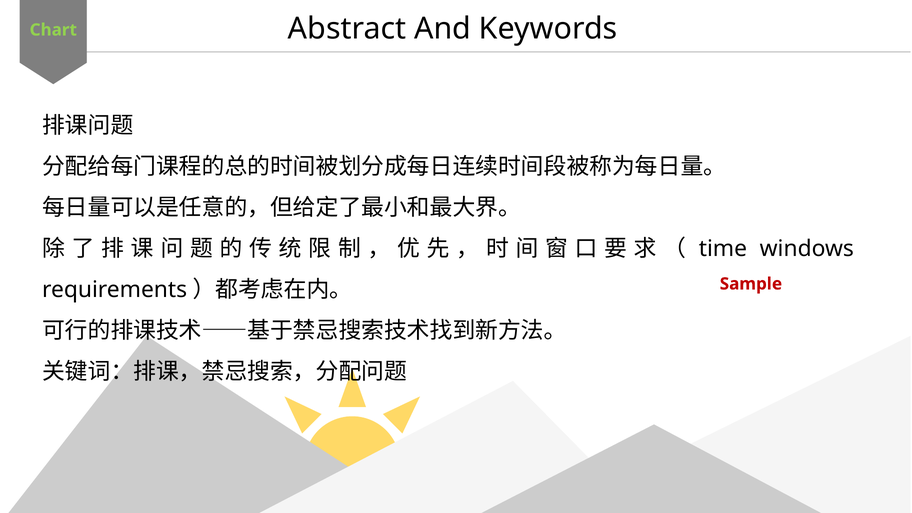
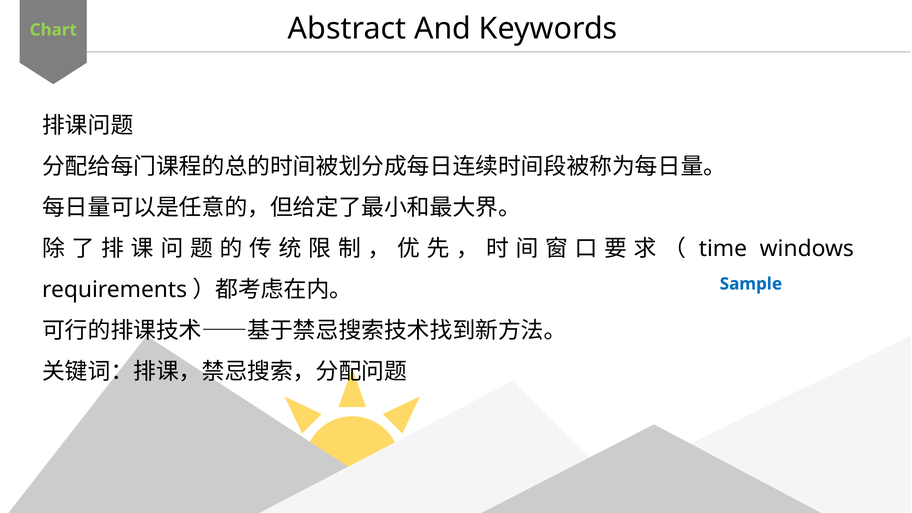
Sample colour: red -> blue
